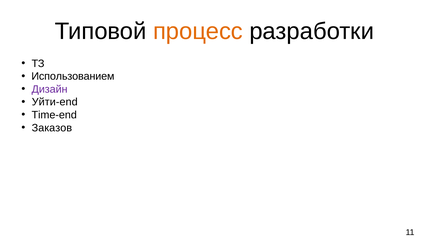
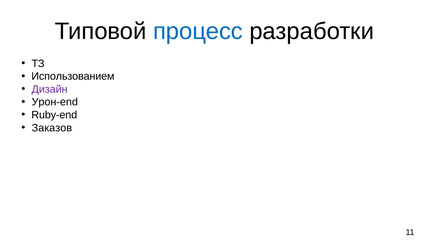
процесс colour: orange -> blue
Уйти-end: Уйти-end -> Урон-end
Time-end: Time-end -> Ruby-end
